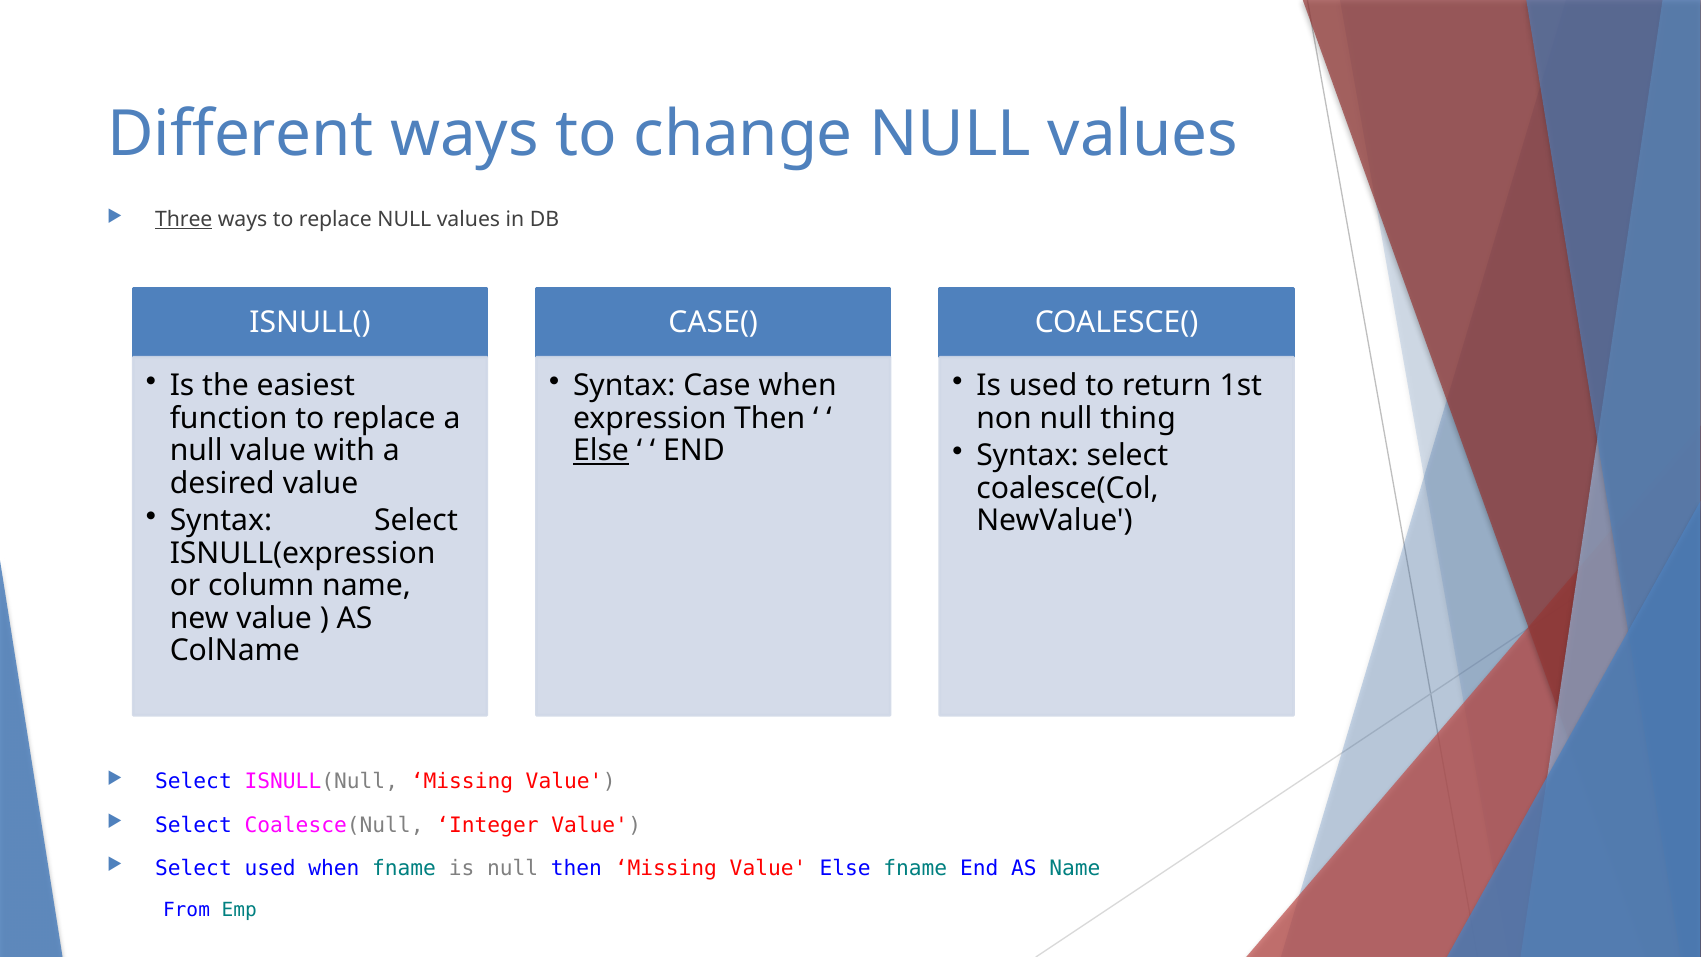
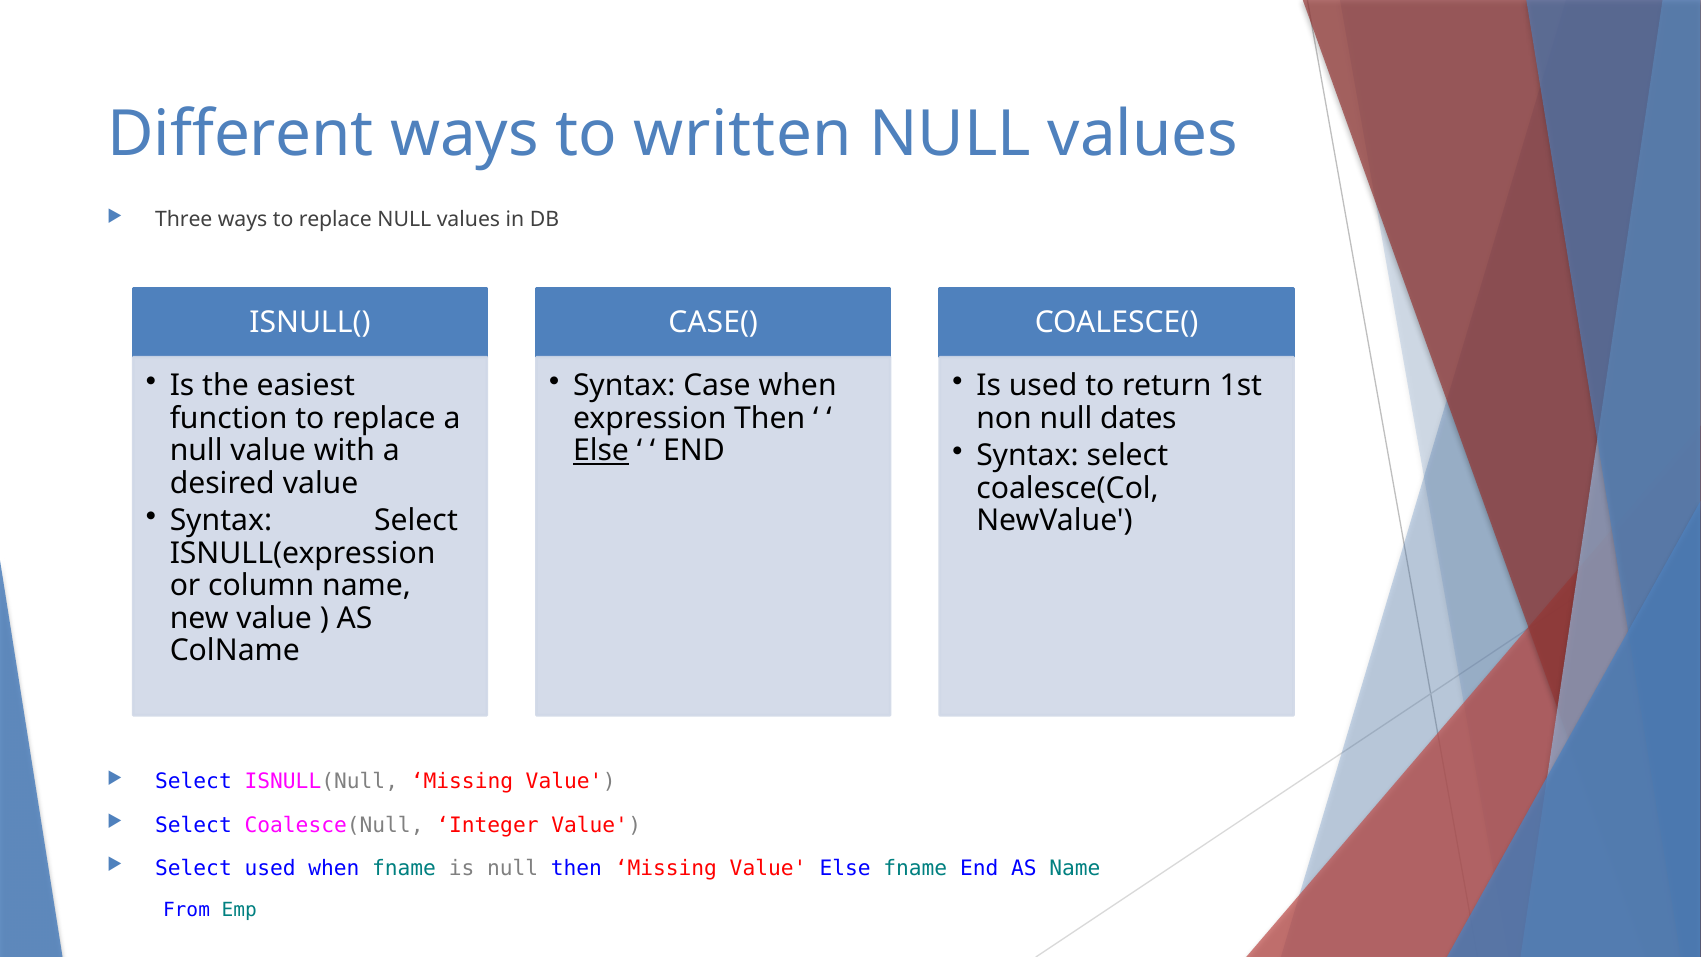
change: change -> written
Three underline: present -> none
thing: thing -> dates
